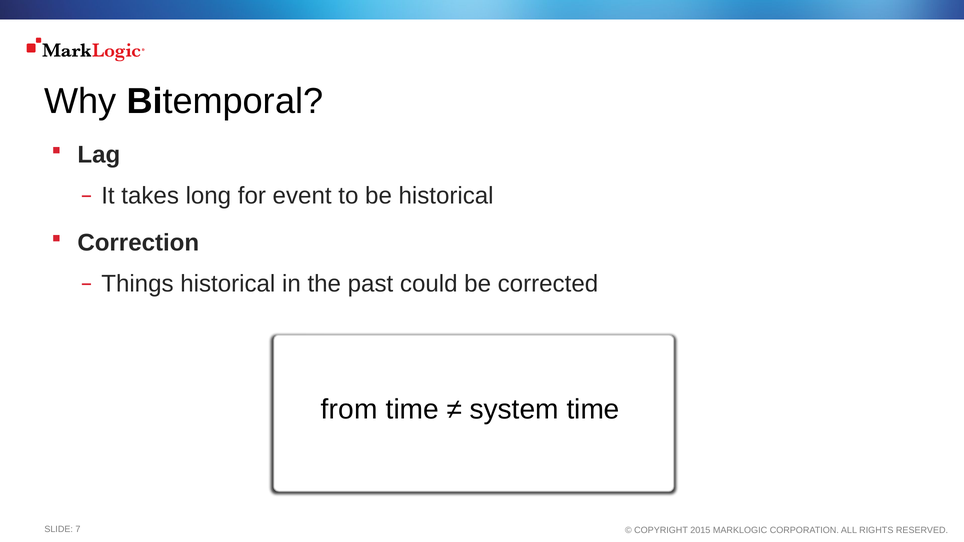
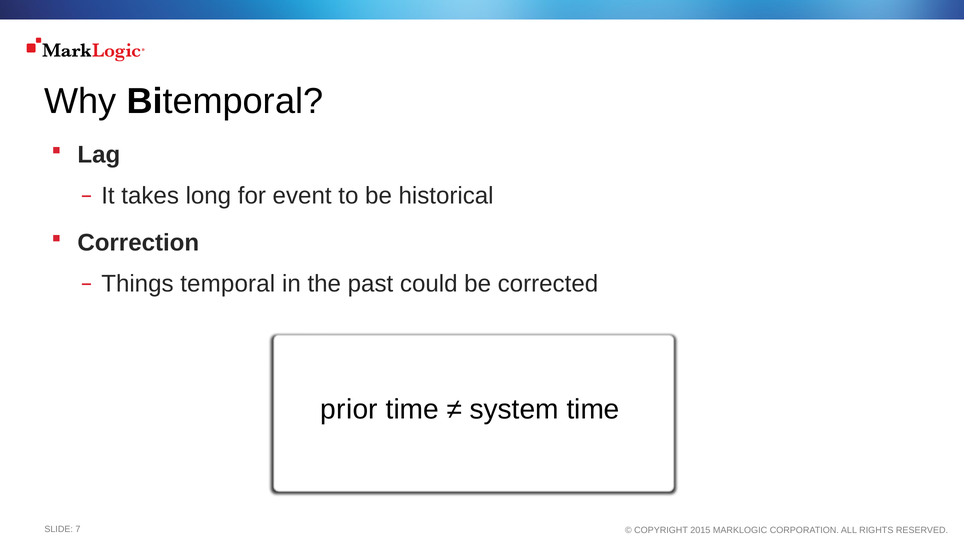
Things historical: historical -> temporal
from: from -> prior
